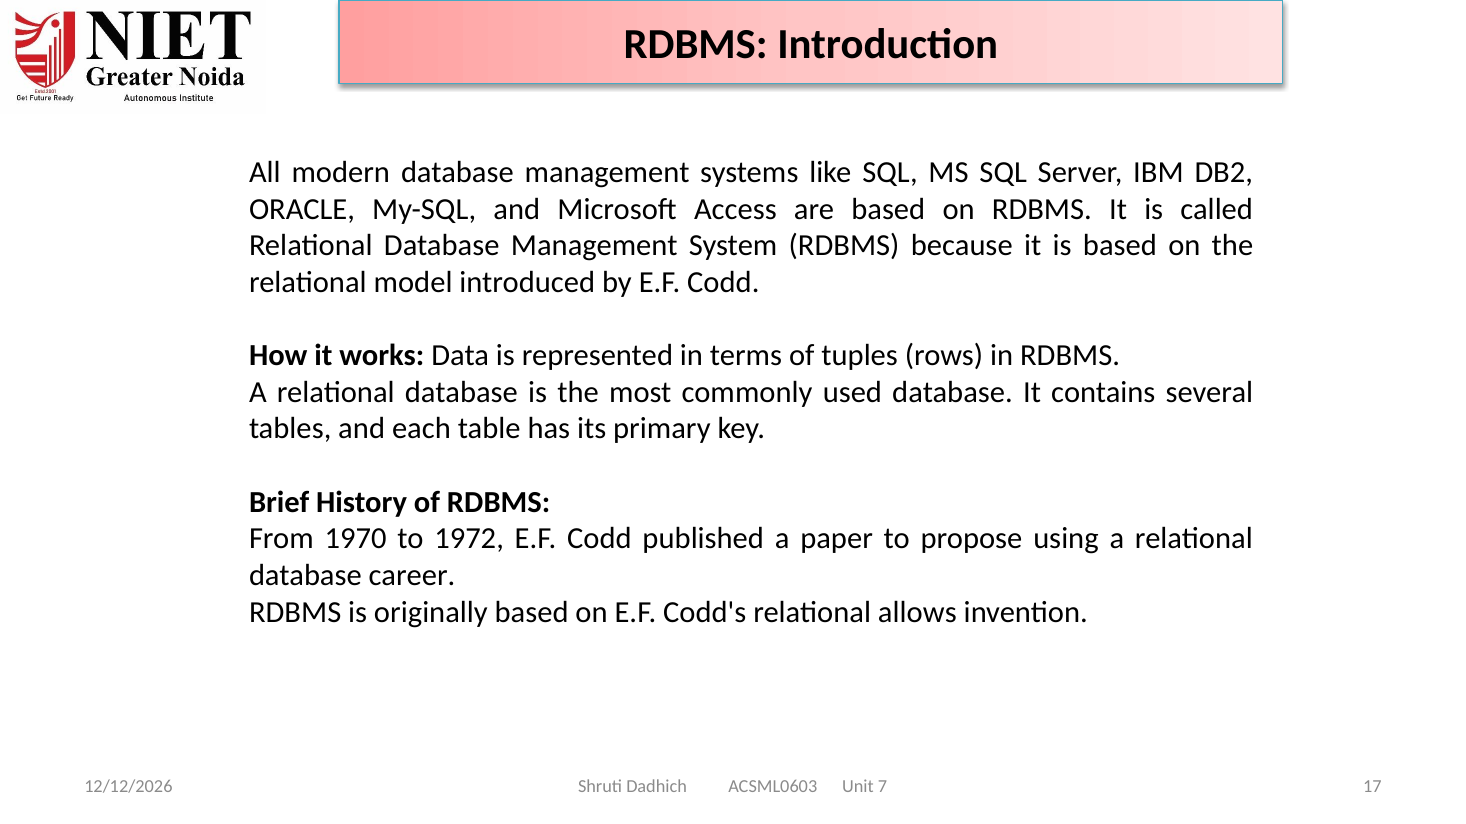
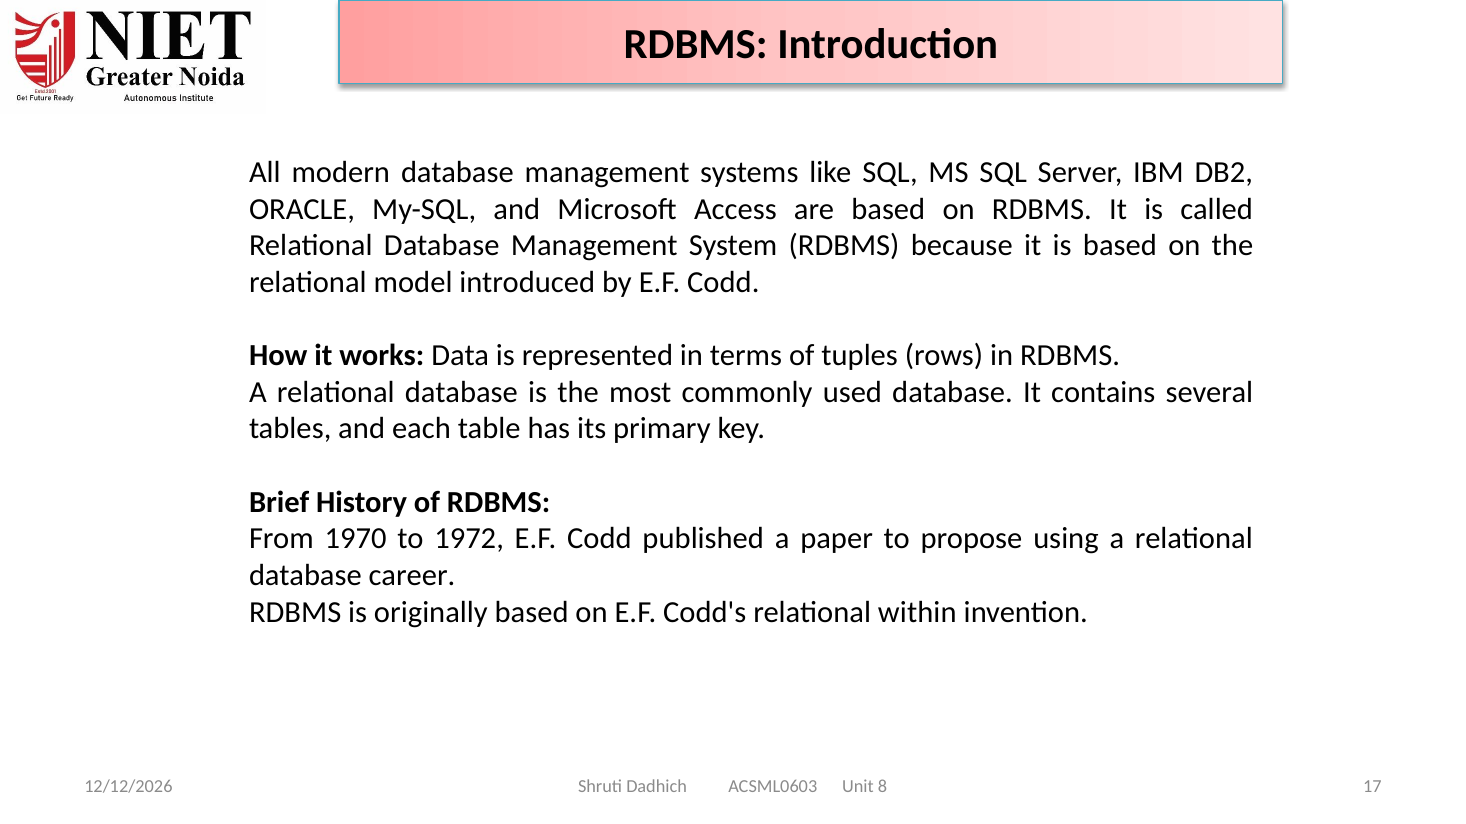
allows: allows -> within
7: 7 -> 8
